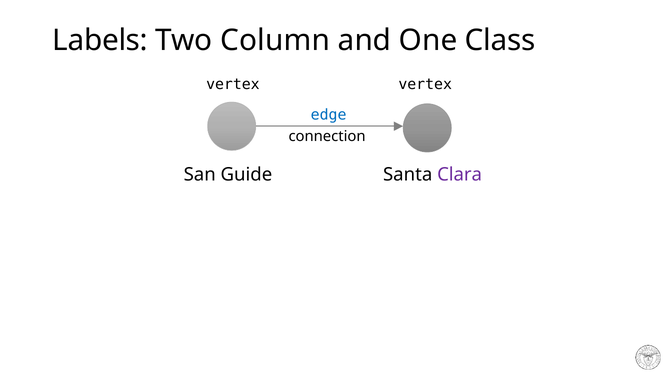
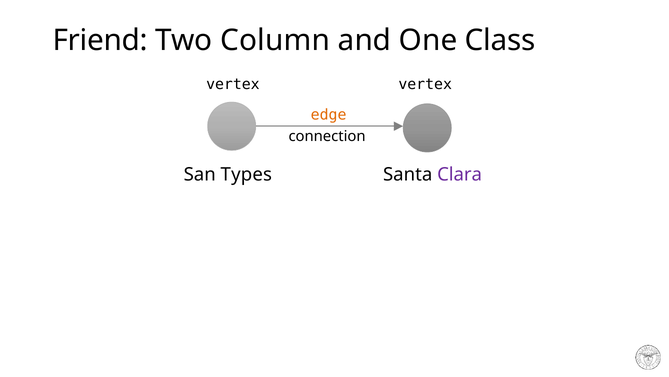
Labels: Labels -> Friend
edge colour: blue -> orange
Guide: Guide -> Types
